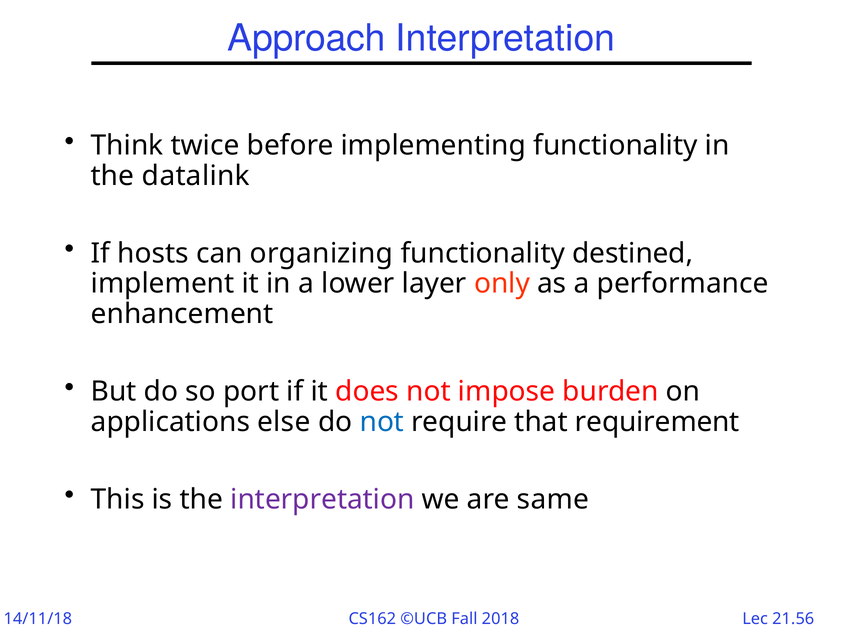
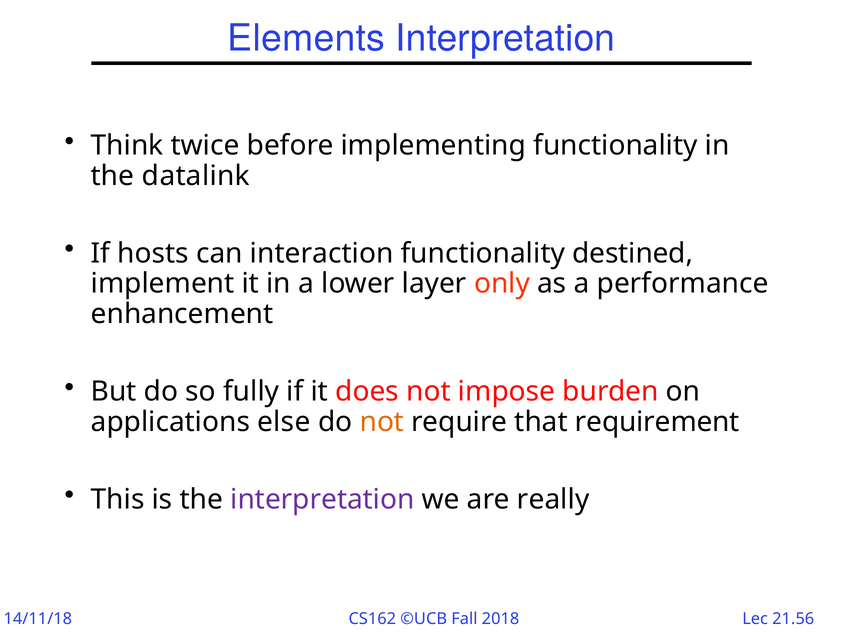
Approach: Approach -> Elements
organizing: organizing -> interaction
port: port -> fully
not at (382, 422) colour: blue -> orange
same: same -> really
